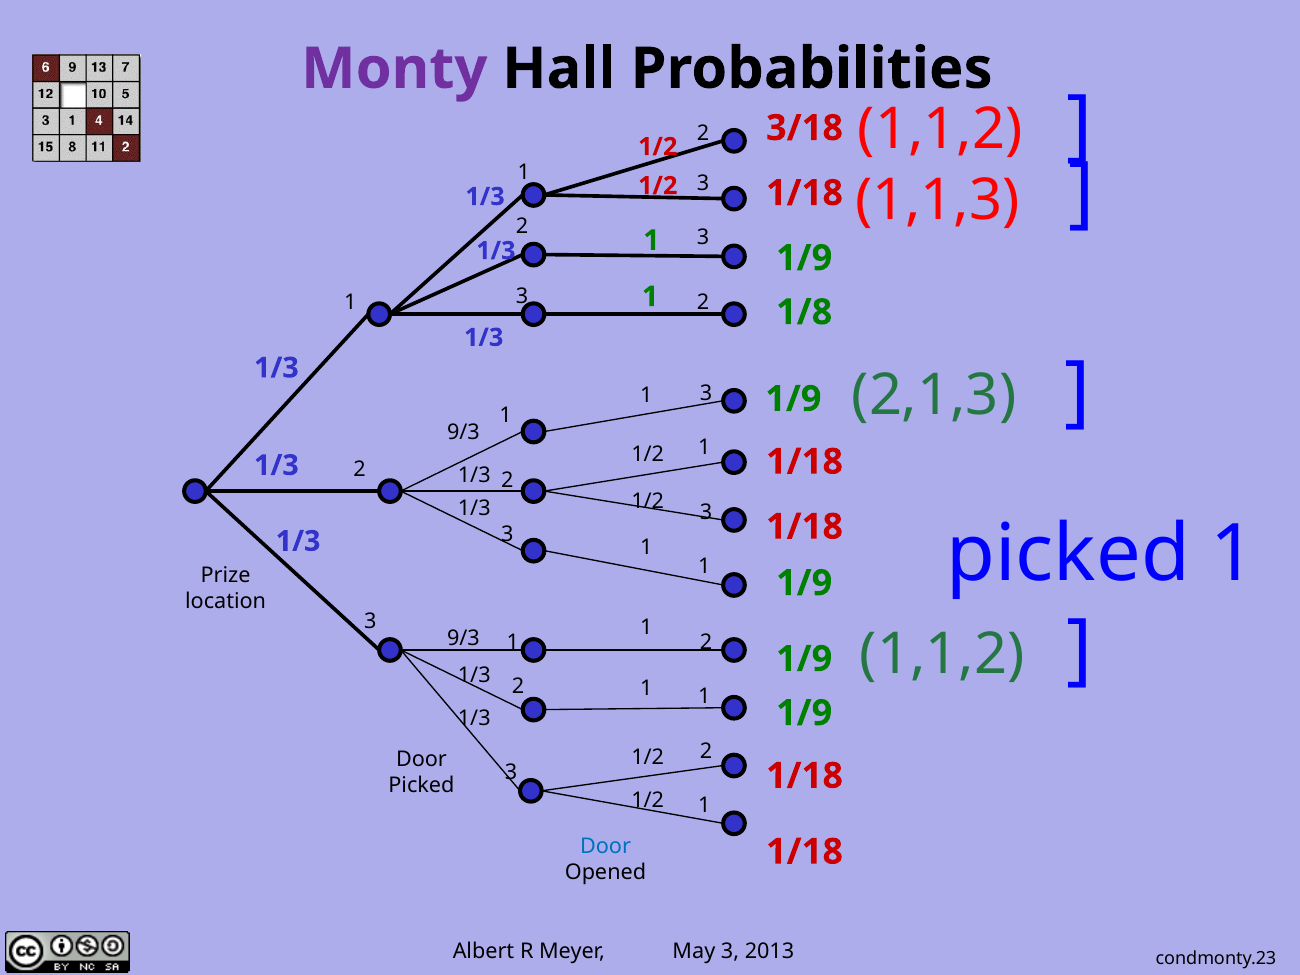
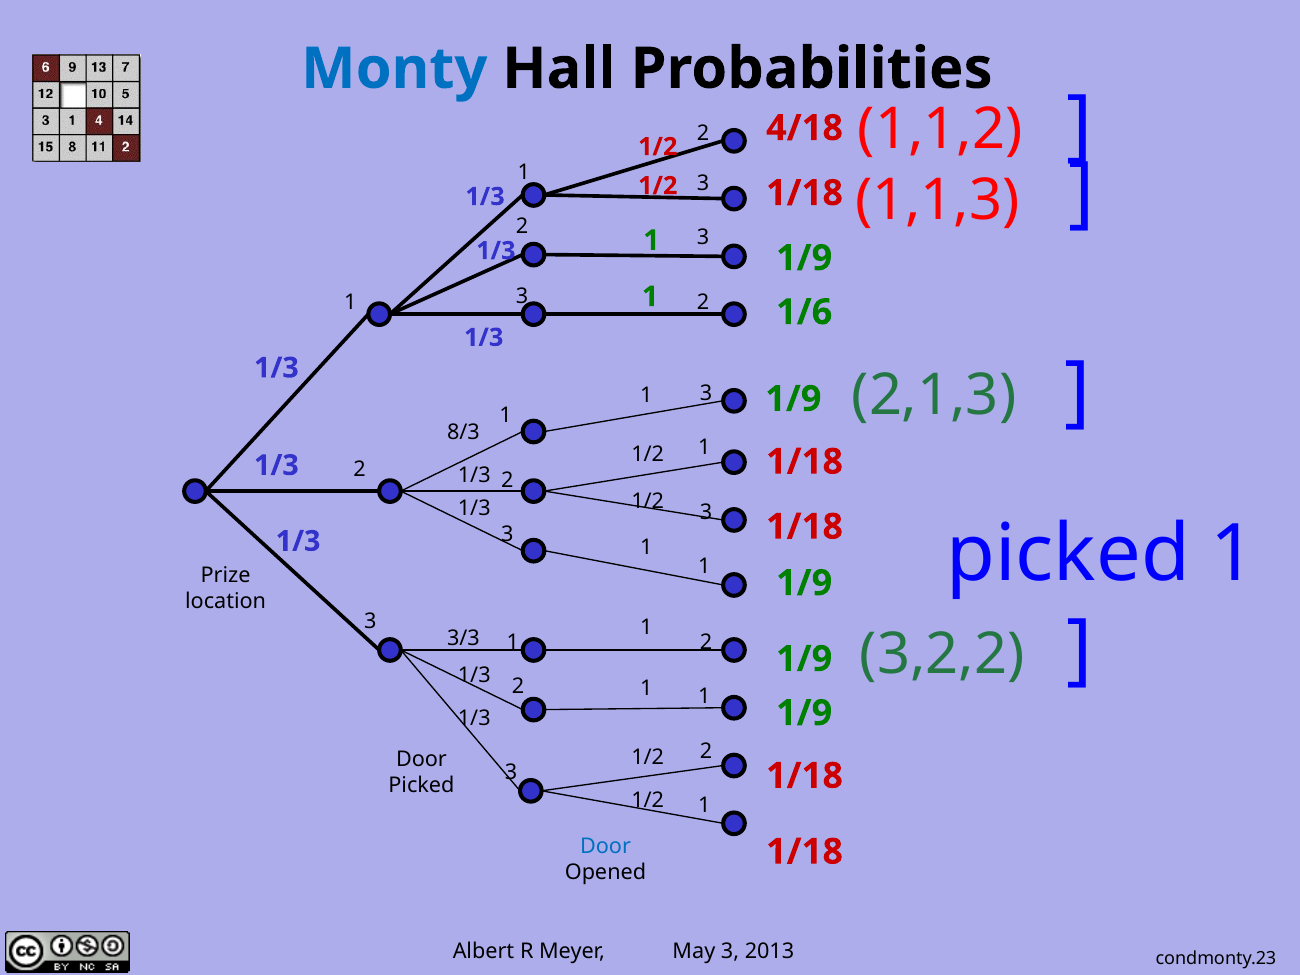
Monty colour: purple -> blue
3/18: 3/18 -> 4/18
1/8: 1/8 -> 1/6
9/3 at (464, 433): 9/3 -> 8/3
9/3 at (464, 638): 9/3 -> 3/3
1,1,2 at (942, 654): 1,1,2 -> 3,2,2
